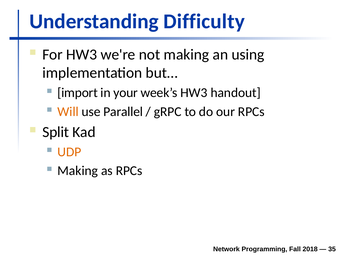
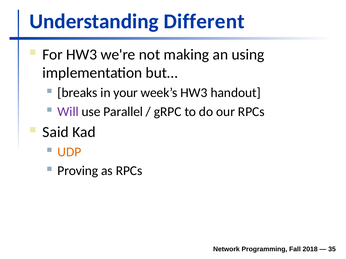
Difficulty: Difficulty -> Different
import: import -> breaks
Will colour: orange -> purple
Split: Split -> Said
Making at (78, 171): Making -> Proving
